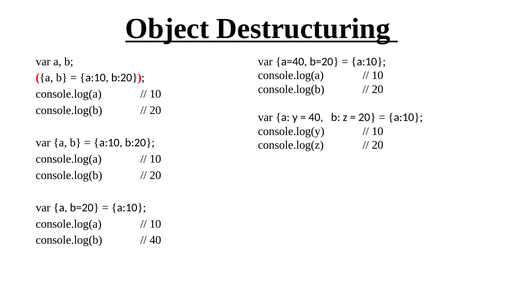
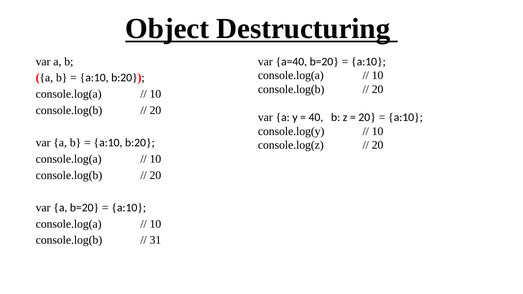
40 at (155, 240): 40 -> 31
